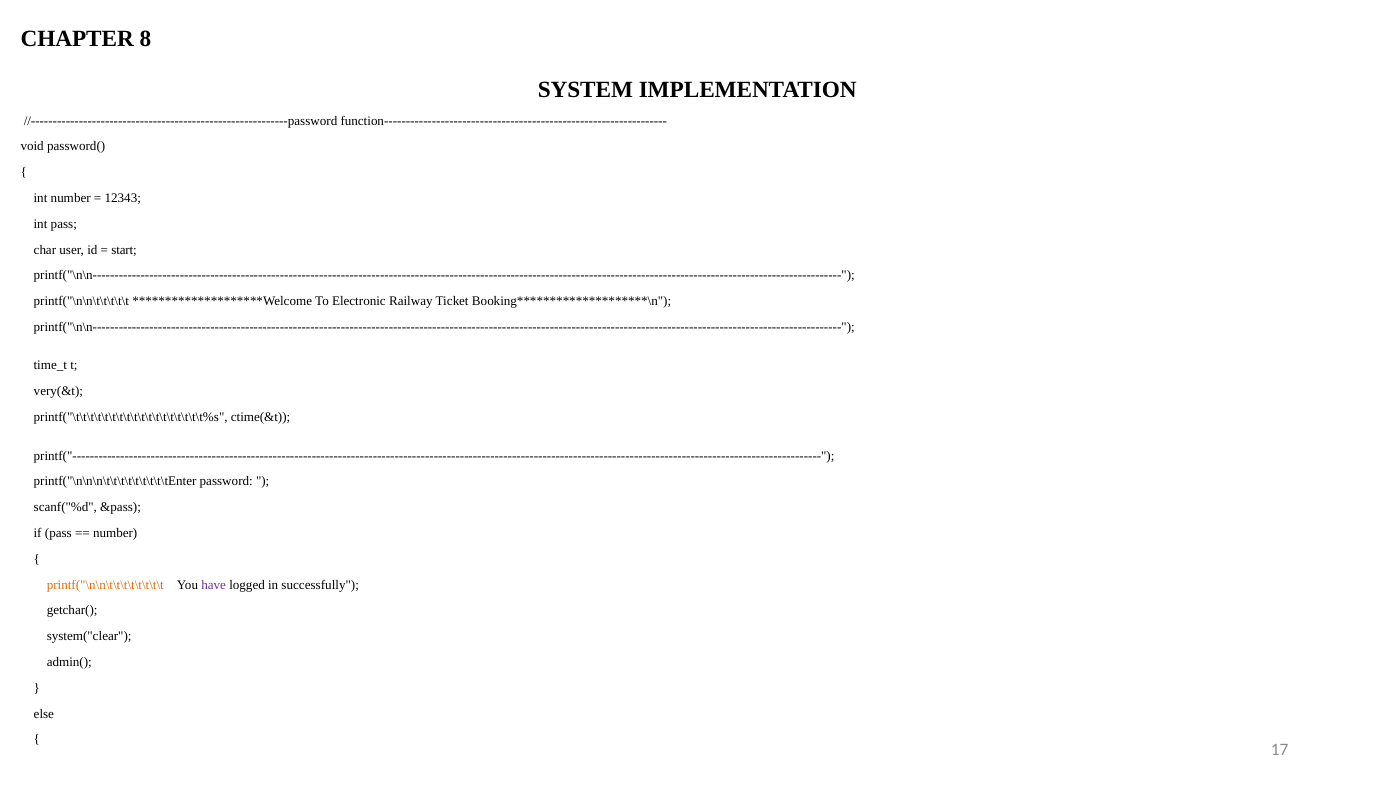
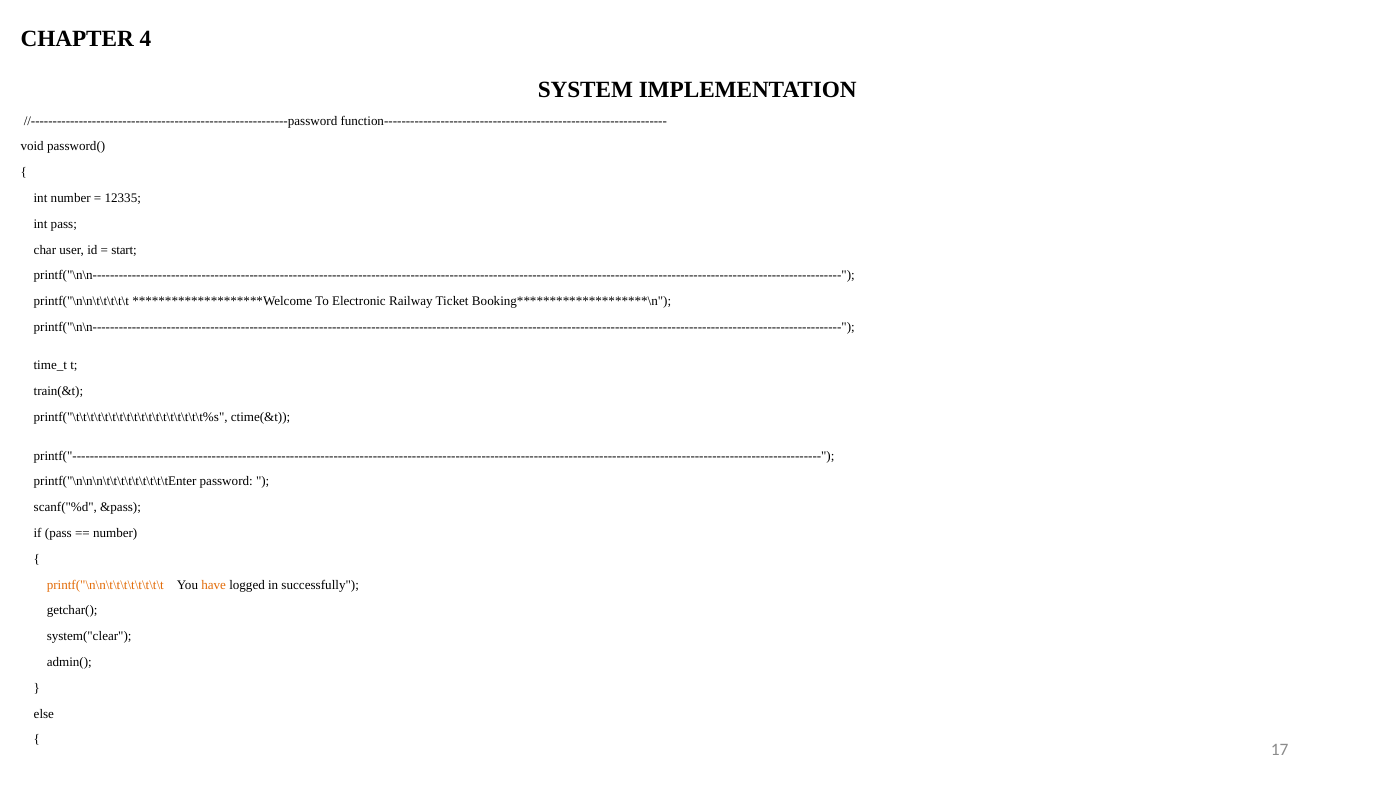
8: 8 -> 4
12343: 12343 -> 12335
very(&t: very(&t -> train(&t
have colour: purple -> orange
